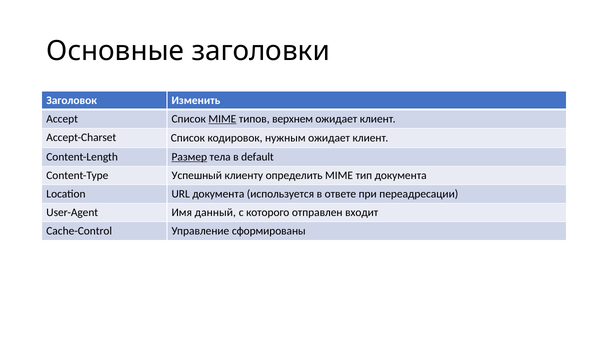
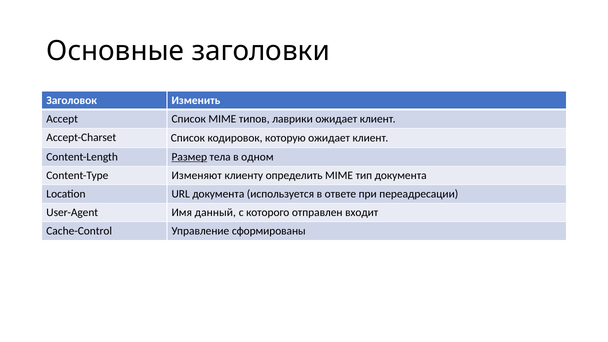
MIME at (222, 119) underline: present -> none
верхнем: верхнем -> лаврики
нужным: нужным -> которую
default: default -> одном
Успешный: Успешный -> Изменяют
